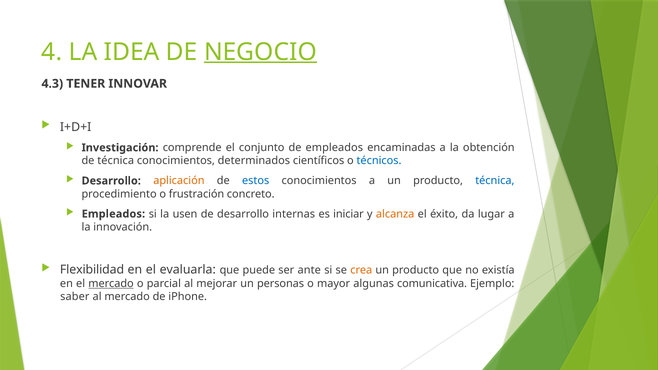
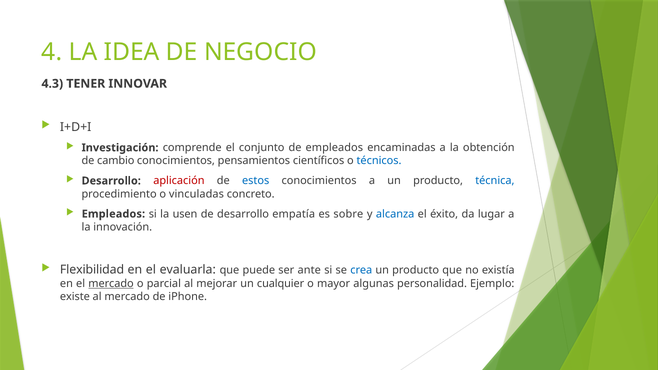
NEGOCIO underline: present -> none
de técnica: técnica -> cambio
determinados: determinados -> pensamientos
aplicación colour: orange -> red
frustración: frustración -> vinculadas
internas: internas -> empatía
iniciar: iniciar -> sobre
alcanza colour: orange -> blue
crea colour: orange -> blue
personas: personas -> cualquier
comunicativa: comunicativa -> personalidad
saber: saber -> existe
